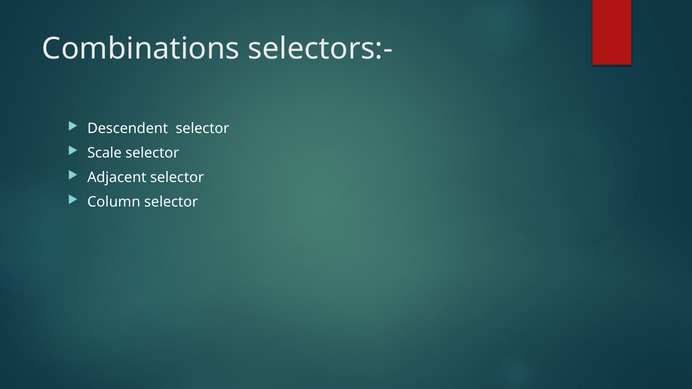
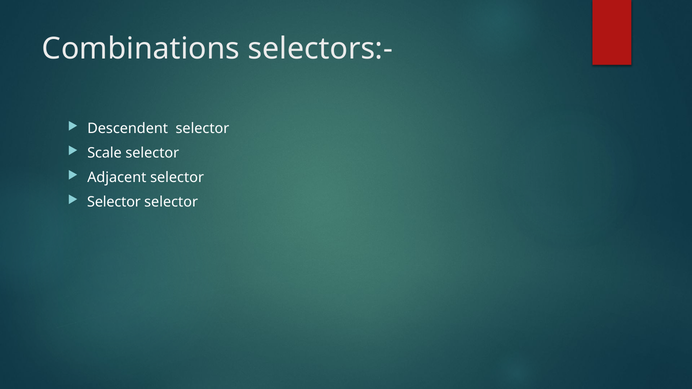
Column at (114, 202): Column -> Selector
